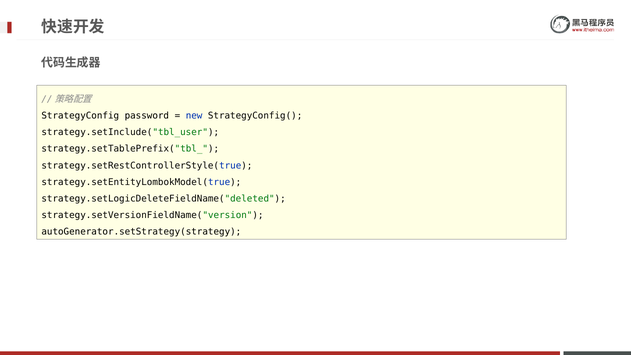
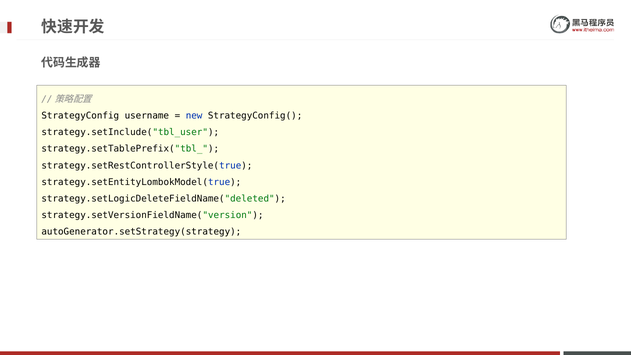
password: password -> username
